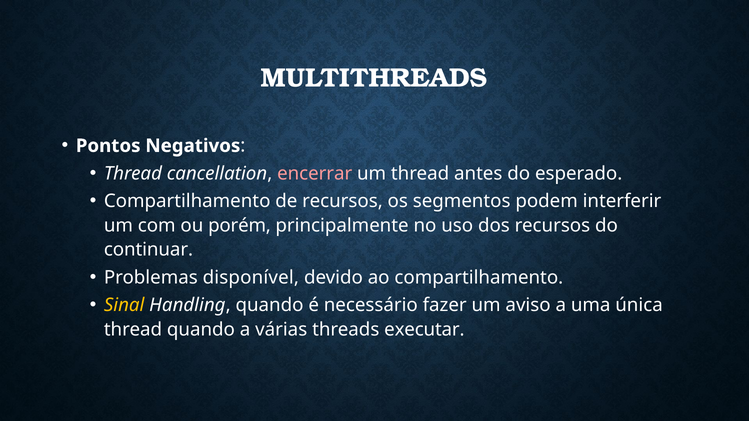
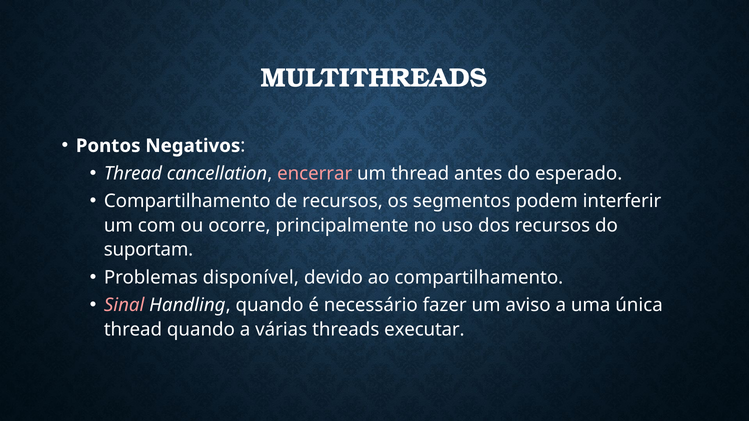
porém: porém -> ocorre
continuar: continuar -> suportam
Sinal colour: yellow -> pink
